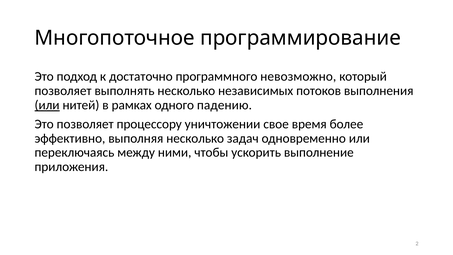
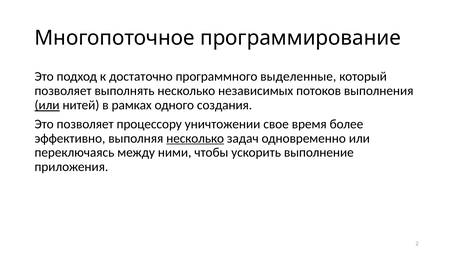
невозможно: невозможно -> выделенные
падению: падению -> создания
несколько at (195, 138) underline: none -> present
